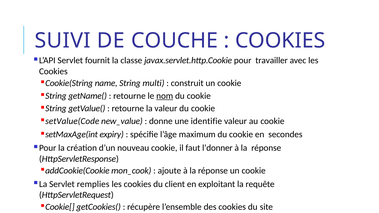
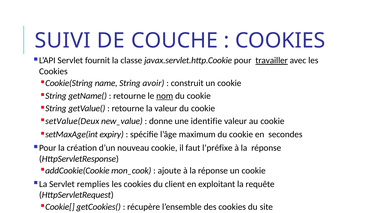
travailler underline: none -> present
multi: multi -> avoir
setValue(Code: setValue(Code -> setValue(Deux
l’donner: l’donner -> l’préfixe
